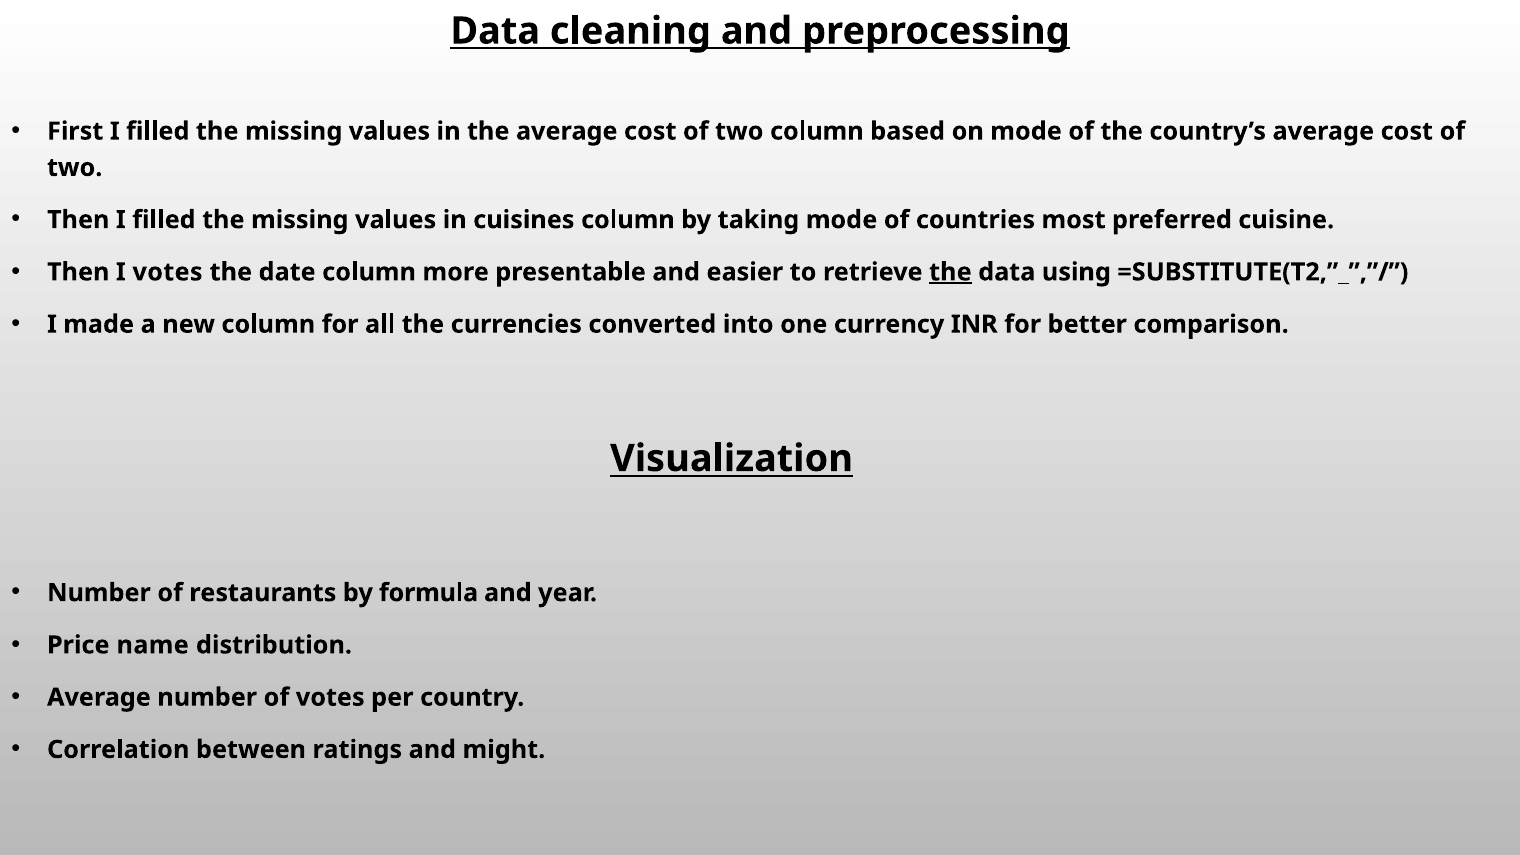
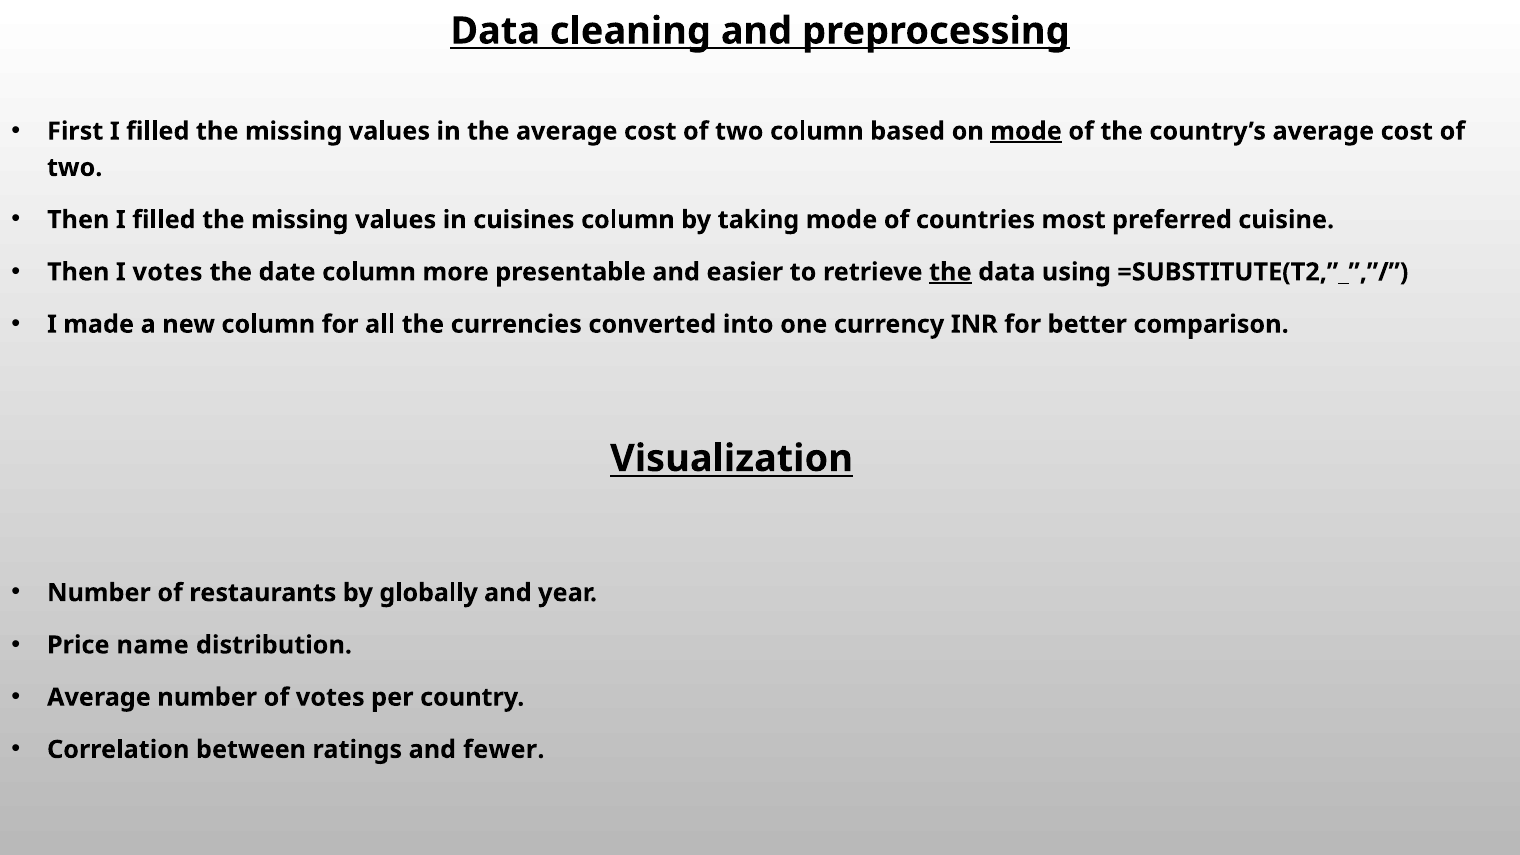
mode at (1026, 131) underline: none -> present
formula: formula -> globally
might: might -> fewer
